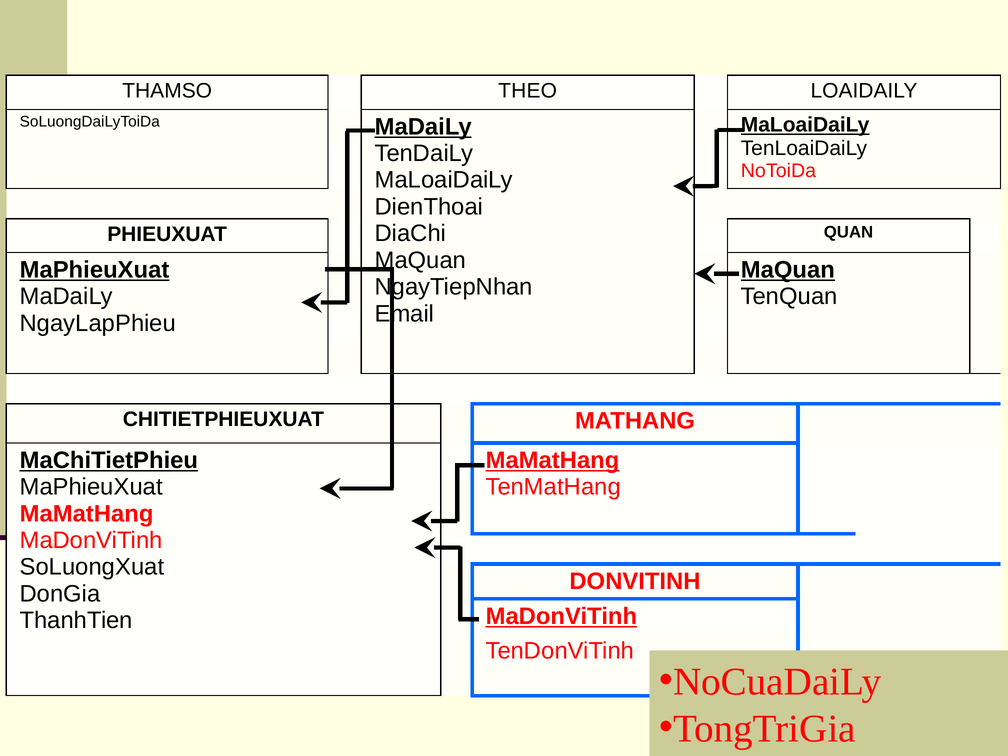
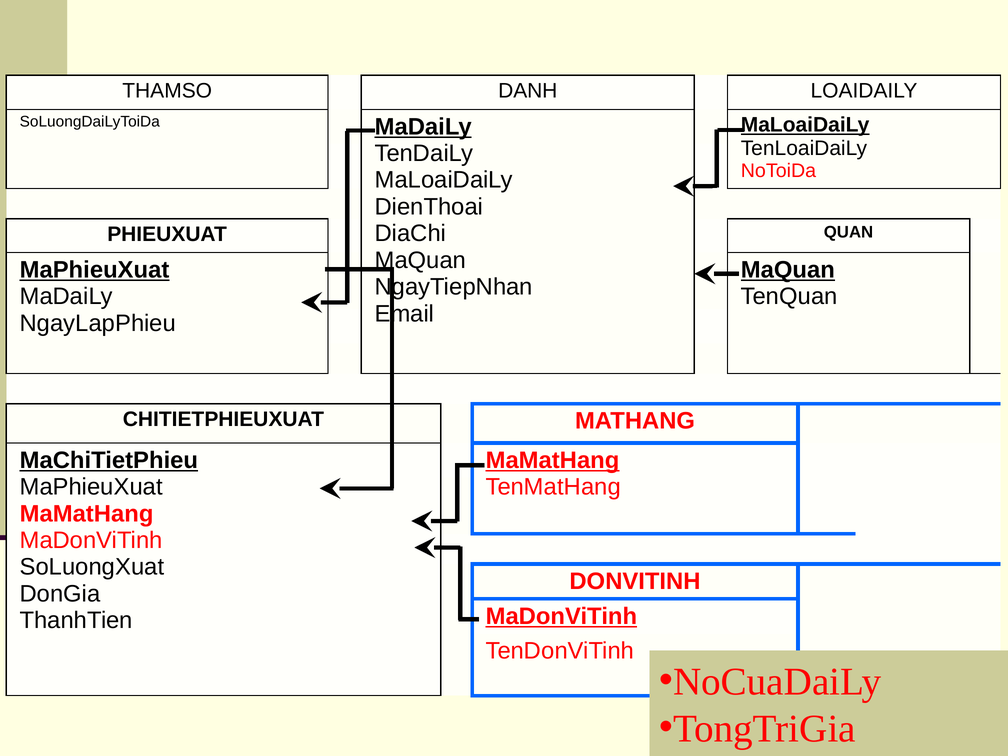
THEO: THEO -> DANH
